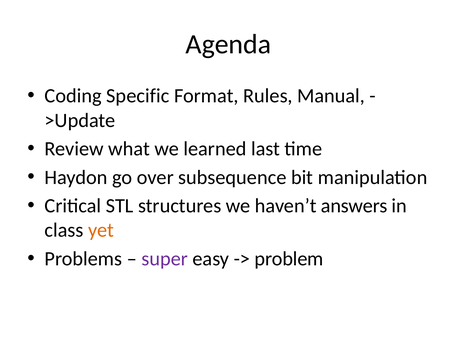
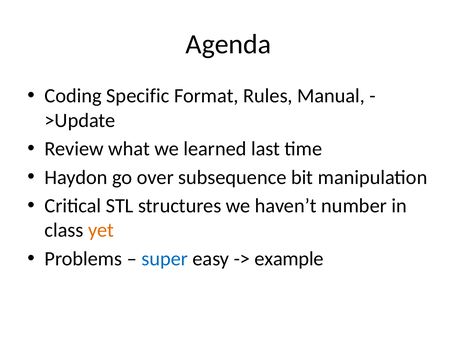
answers: answers -> number
super colour: purple -> blue
problem: problem -> example
